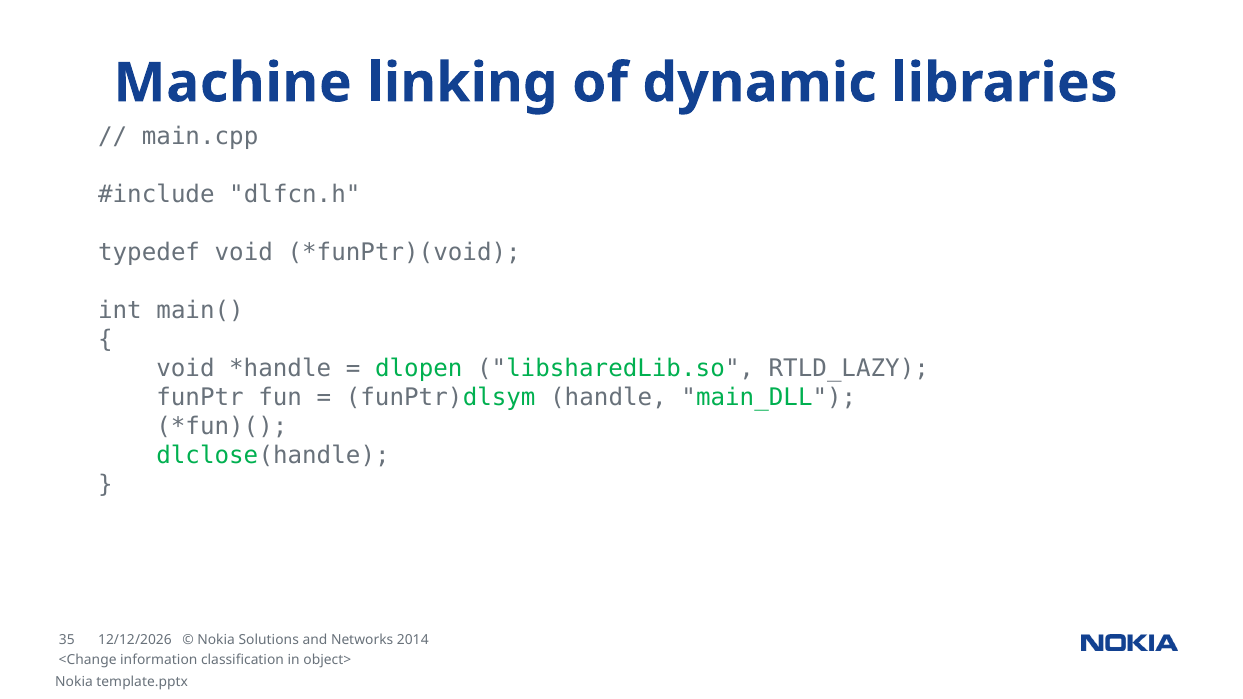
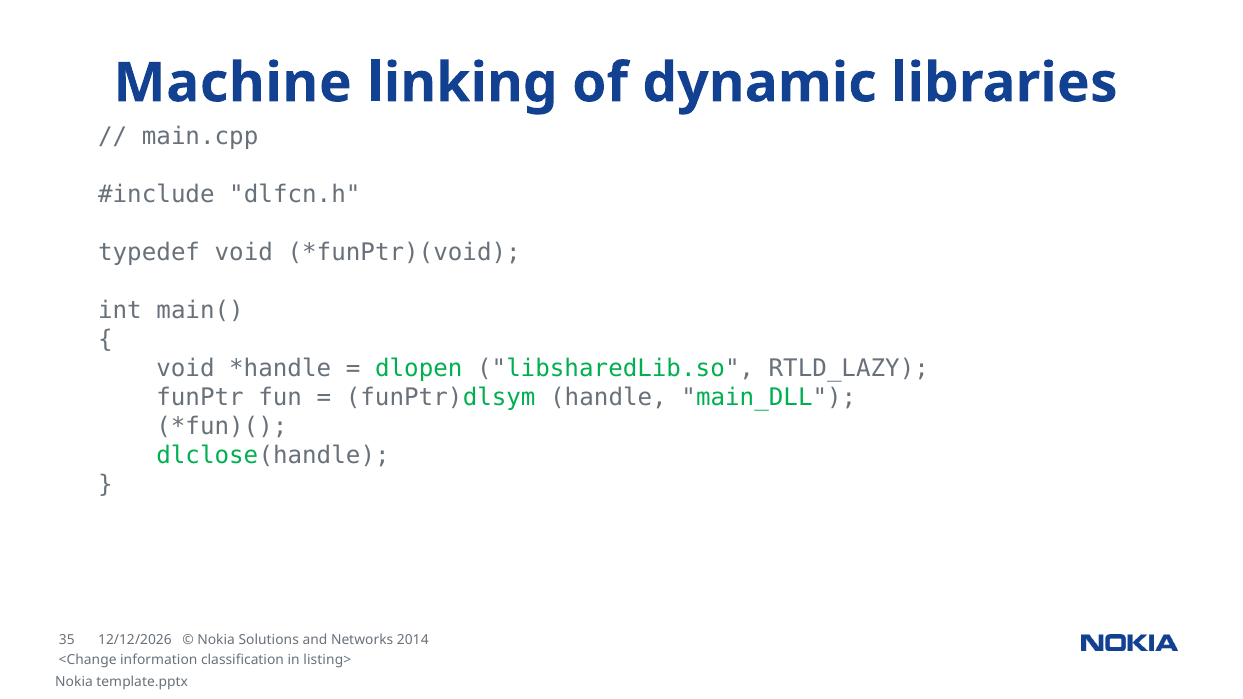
object>: object> -> listing>
